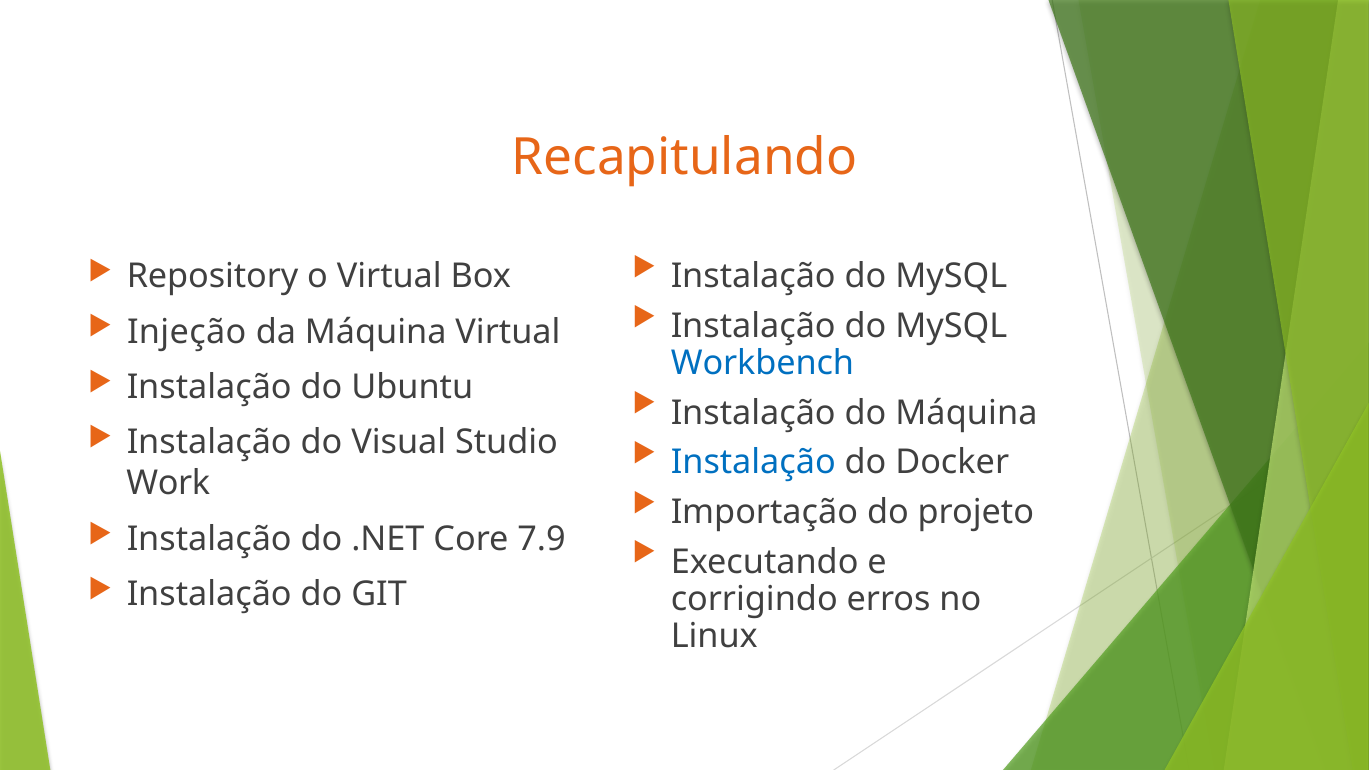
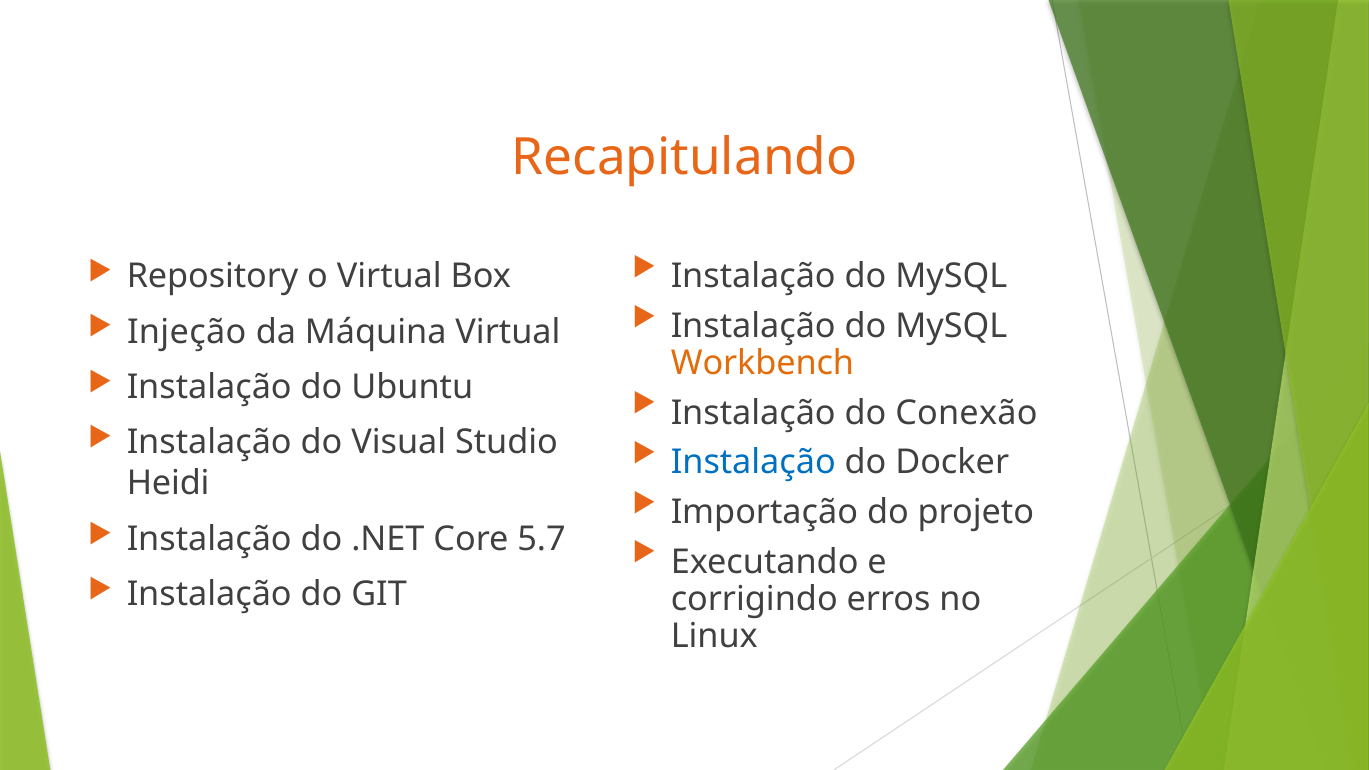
Workbench colour: blue -> orange
do Máquina: Máquina -> Conexão
Work: Work -> Heidi
7.9: 7.9 -> 5.7
